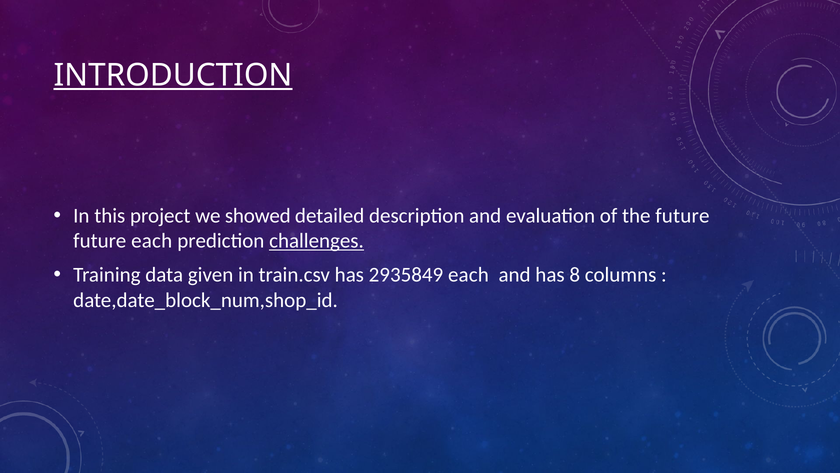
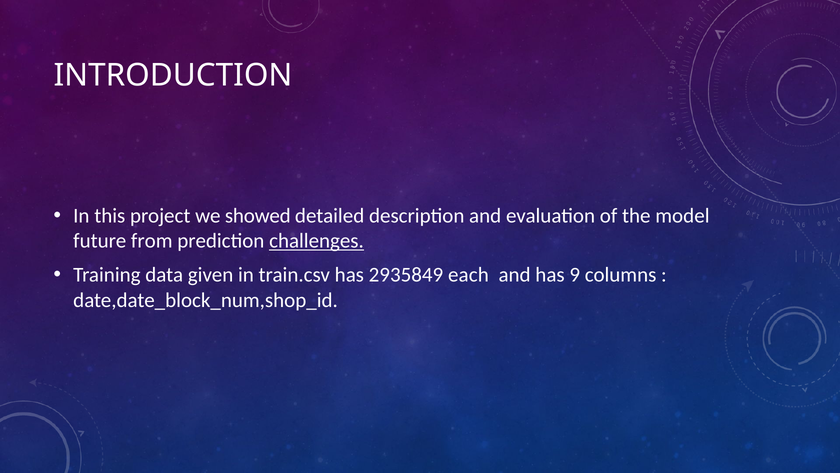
INTRODUCTION underline: present -> none
the future: future -> model
future each: each -> from
8: 8 -> 9
